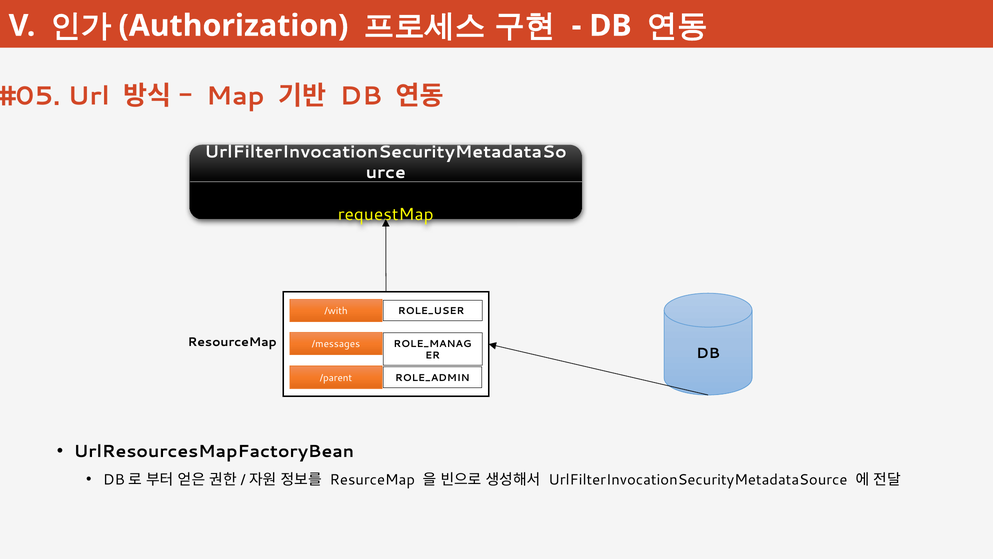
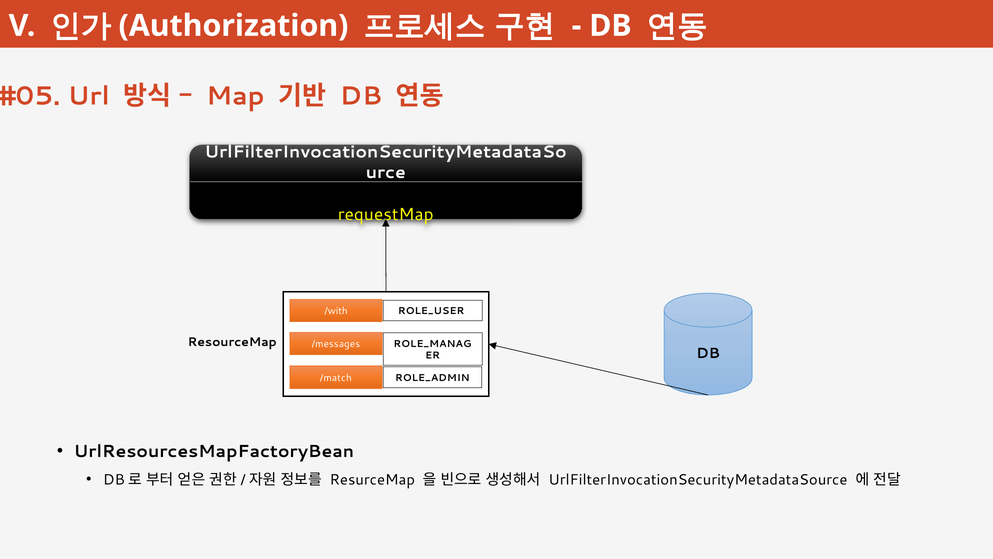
/parent: /parent -> /match
